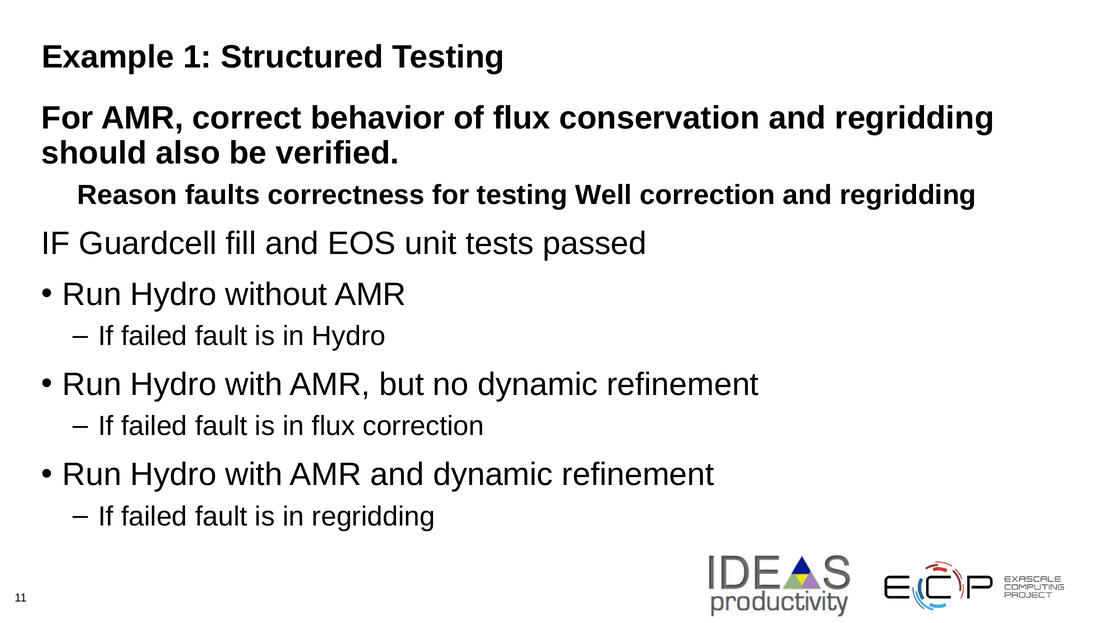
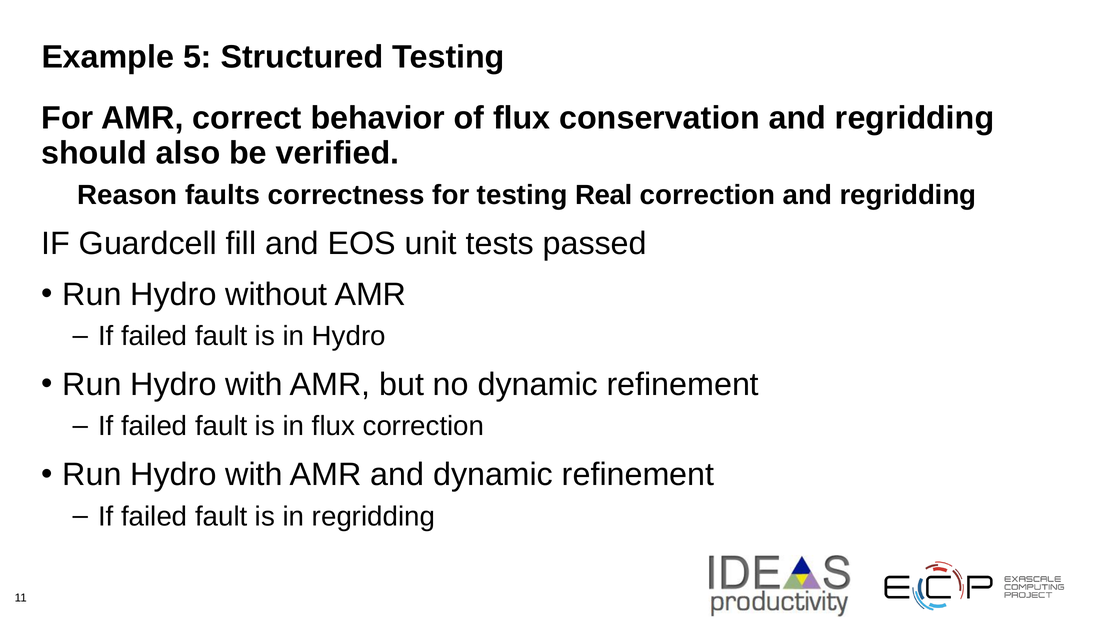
1: 1 -> 5
Well: Well -> Real
